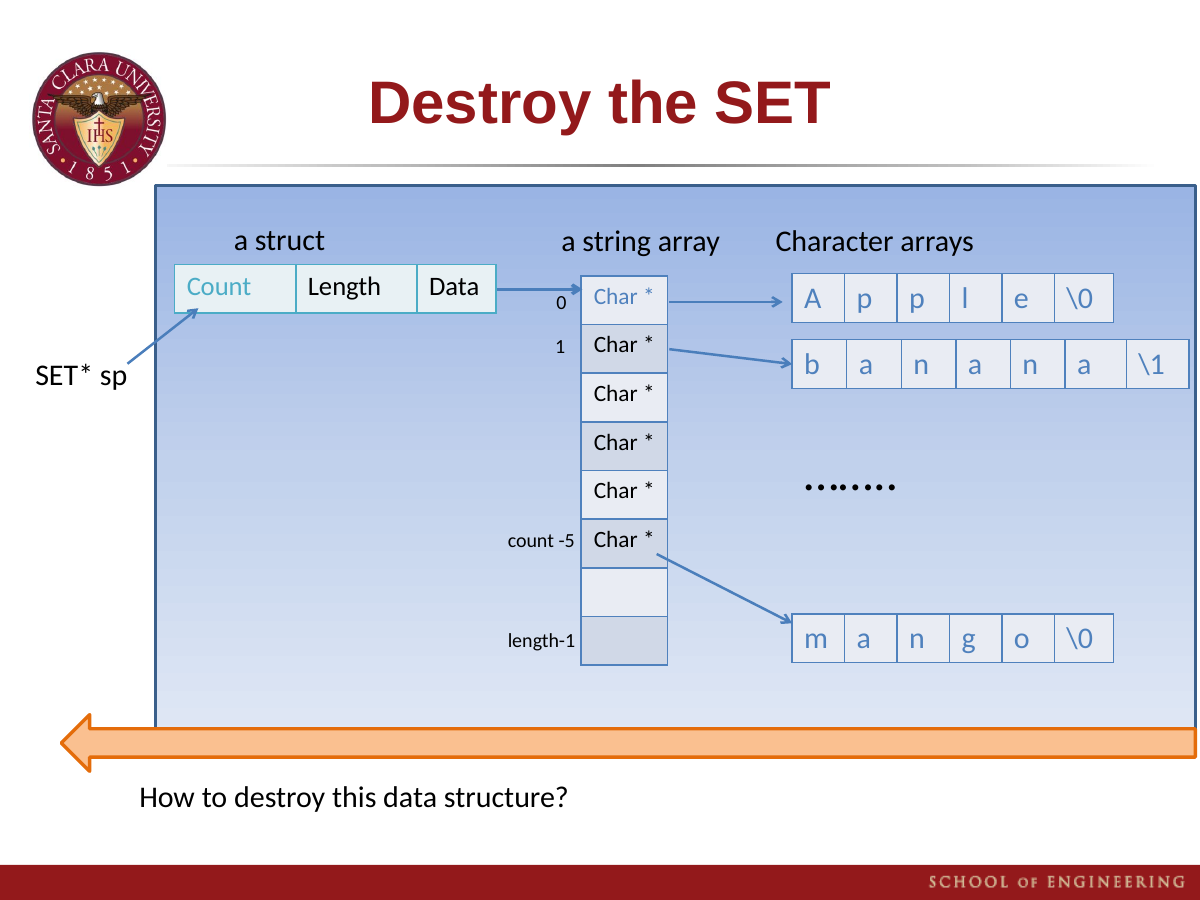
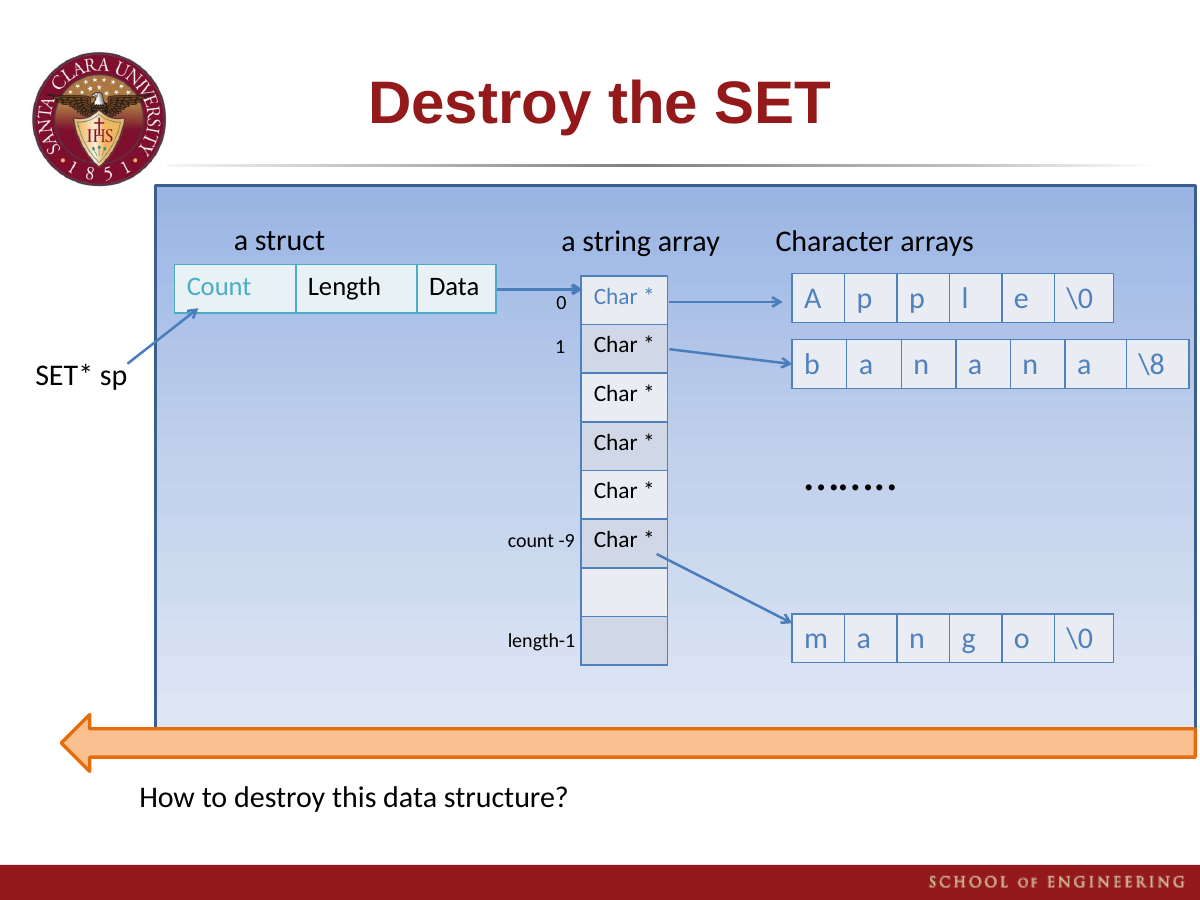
\1: \1 -> \8
-5: -5 -> -9
